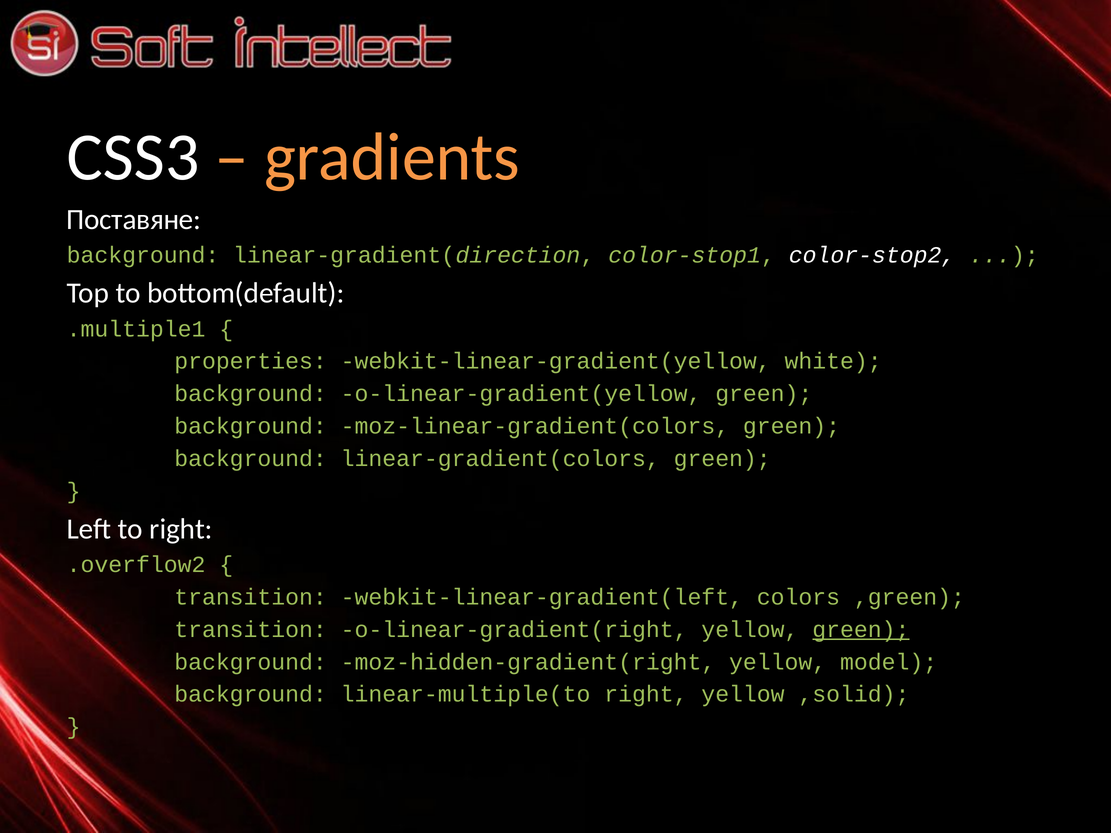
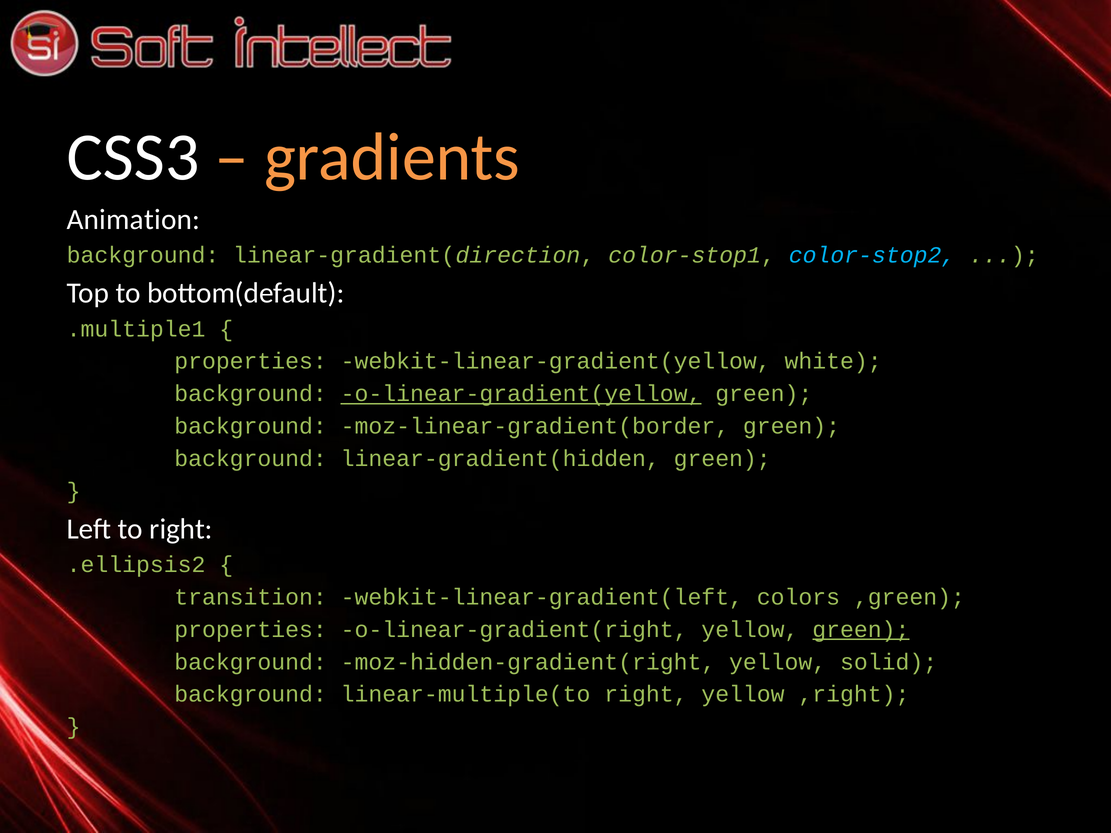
Поставяне: Поставяне -> Animation
color-stop2 colour: white -> light blue
o-linear-gradient(yellow underline: none -> present
moz-linear-gradient(colors: moz-linear-gradient(colors -> moz-linear-gradient(border
linear-gradient(colors: linear-gradient(colors -> linear-gradient(hidden
.overflow2: .overflow2 -> .ellipsis2
transition at (251, 630): transition -> properties
model: model -> solid
,solid: ,solid -> ,right
